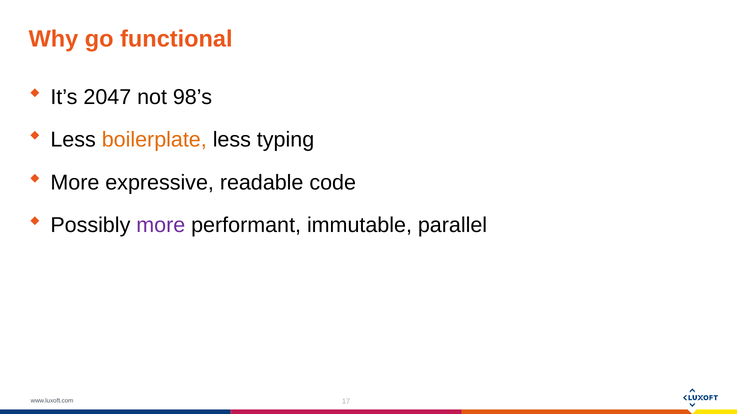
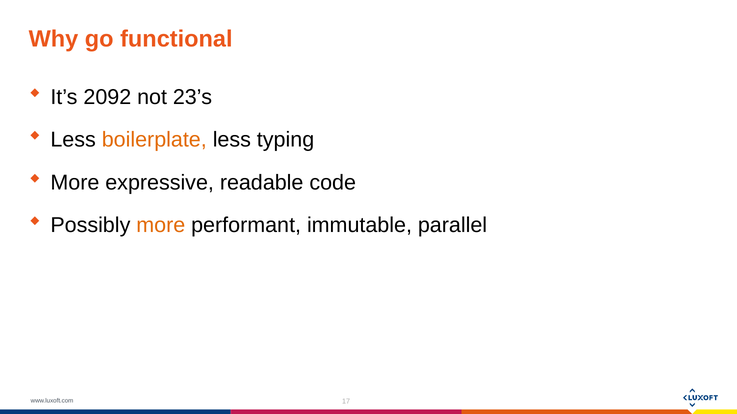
2047: 2047 -> 2092
98’s: 98’s -> 23’s
more at (161, 225) colour: purple -> orange
